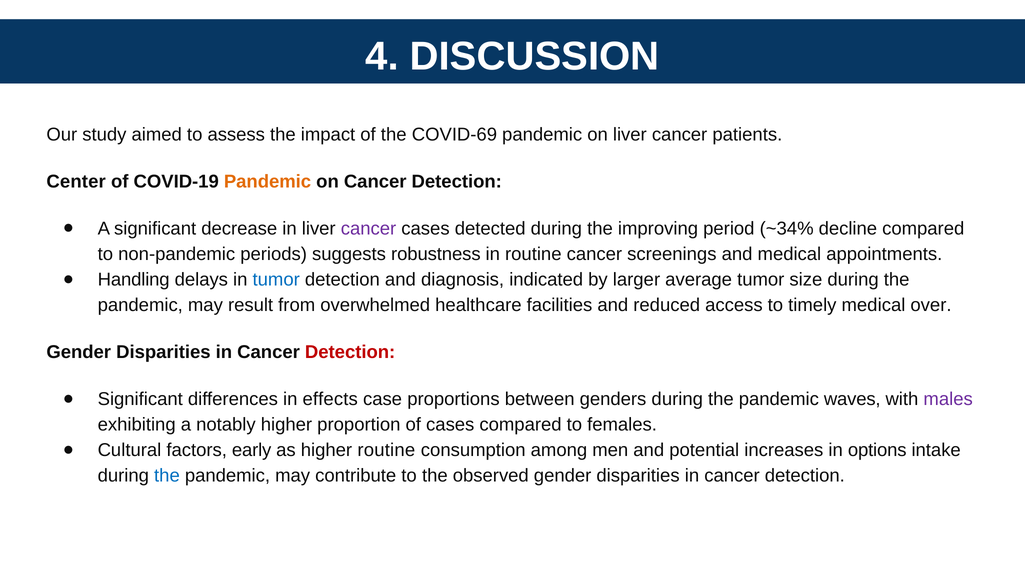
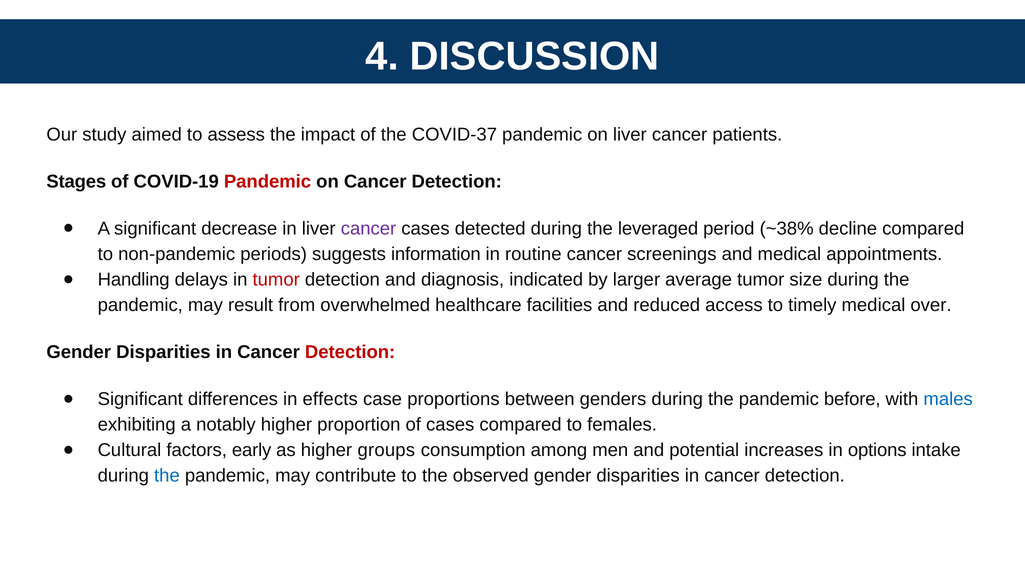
COVID-69: COVID-69 -> COVID-37
Center: Center -> Stages
Pandemic at (268, 181) colour: orange -> red
improving: improving -> leveraged
~34%: ~34% -> ~38%
robustness: robustness -> information
tumor at (276, 279) colour: blue -> red
waves: waves -> before
males colour: purple -> blue
higher routine: routine -> groups
